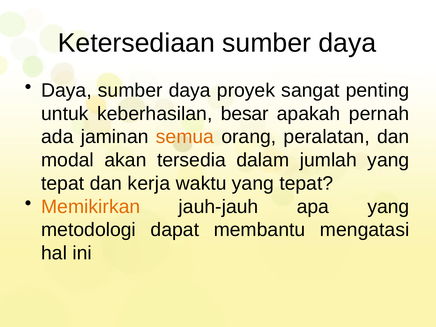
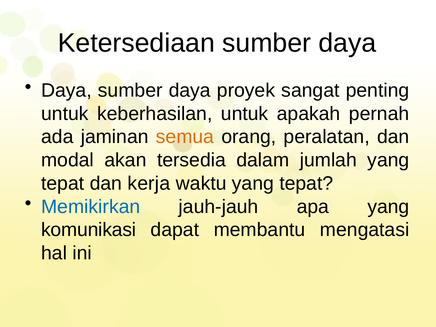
keberhasilan besar: besar -> untuk
Memikirkan colour: orange -> blue
metodologi: metodologi -> komunikasi
